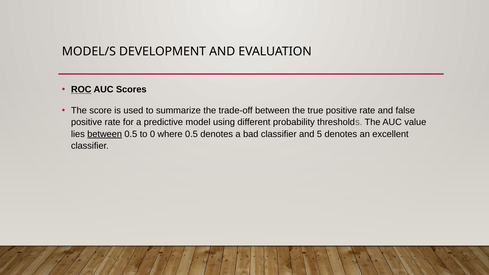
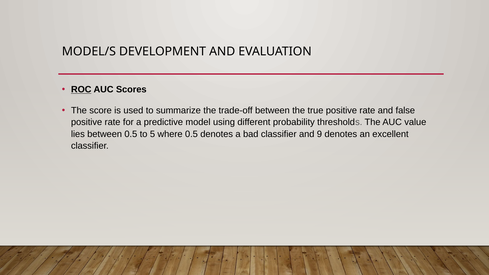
between at (105, 134) underline: present -> none
0: 0 -> 5
5: 5 -> 9
